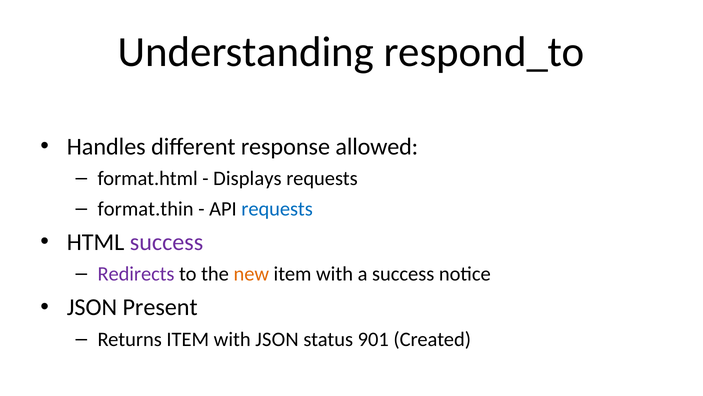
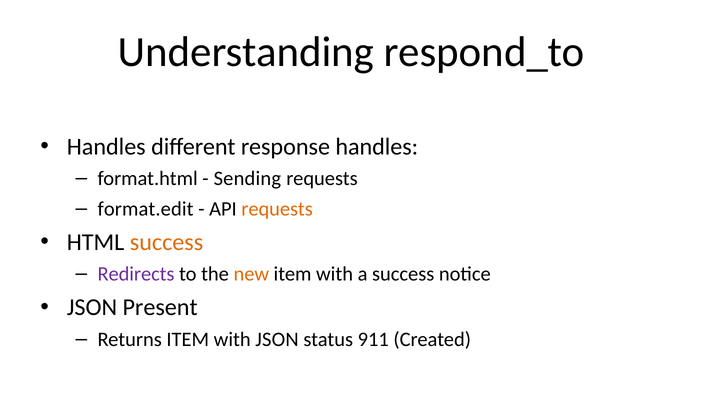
response allowed: allowed -> handles
Displays: Displays -> Sending
format.thin: format.thin -> format.edit
requests at (277, 208) colour: blue -> orange
success at (167, 242) colour: purple -> orange
901: 901 -> 911
